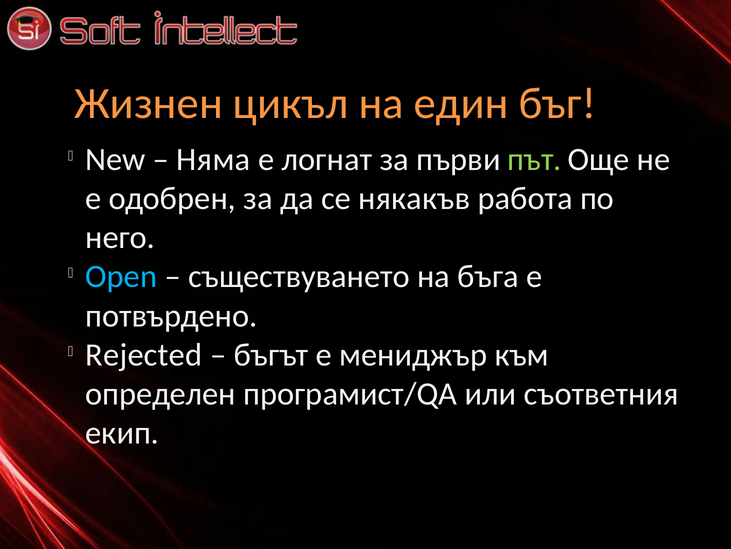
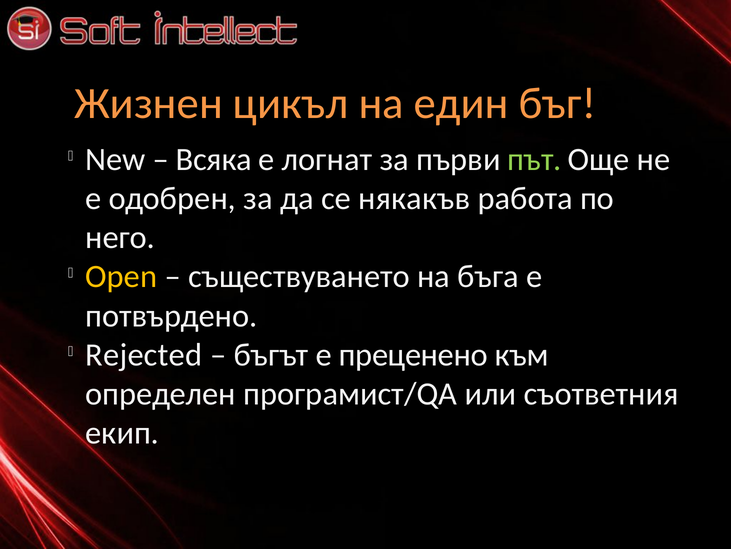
Няма: Няма -> Всяка
Open colour: light blue -> yellow
мениджър: мениджър -> преценено
